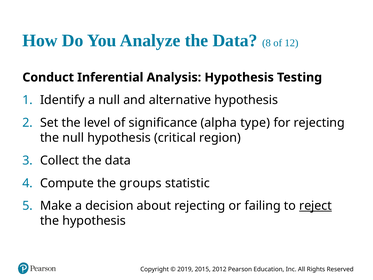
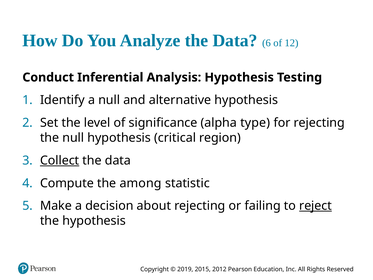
8: 8 -> 6
Collect underline: none -> present
groups: groups -> among
